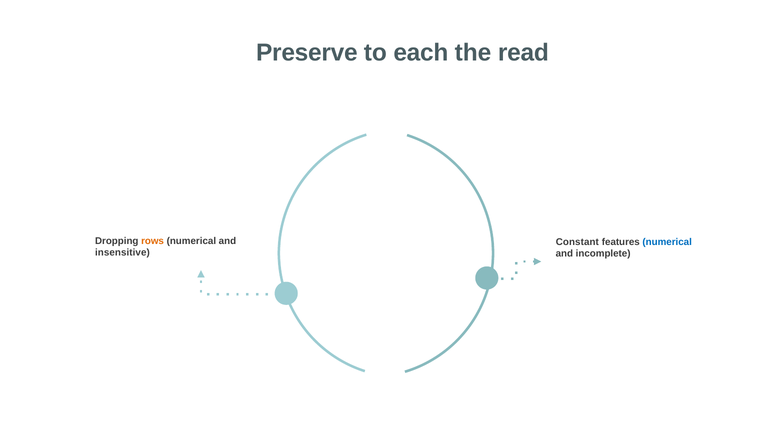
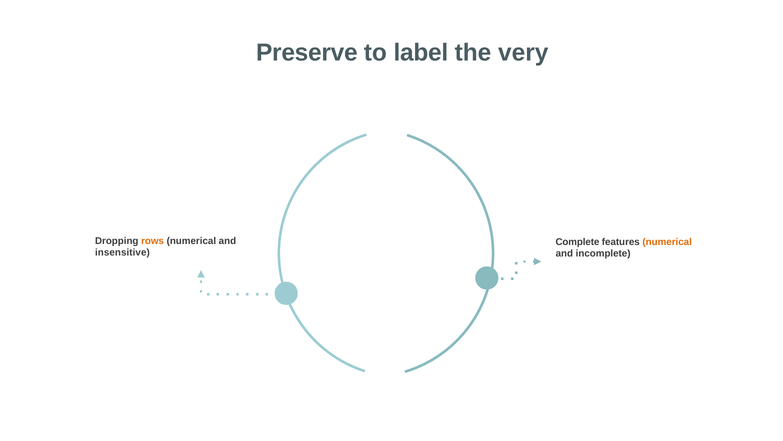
each: each -> label
read: read -> very
Constant: Constant -> Complete
numerical at (667, 241) colour: blue -> orange
